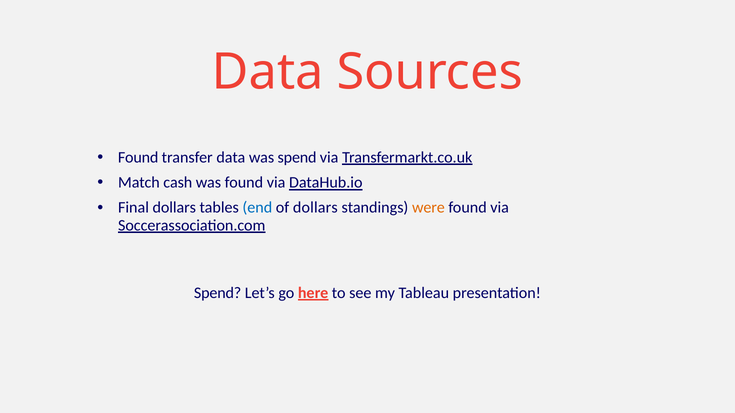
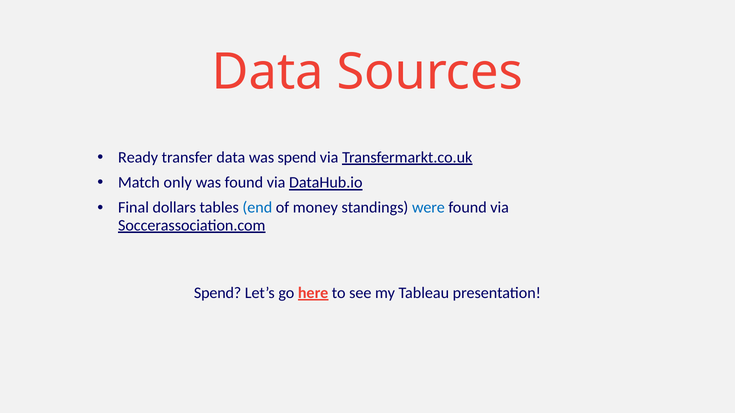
Found at (138, 157): Found -> Ready
cash: cash -> only
of dollars: dollars -> money
were colour: orange -> blue
